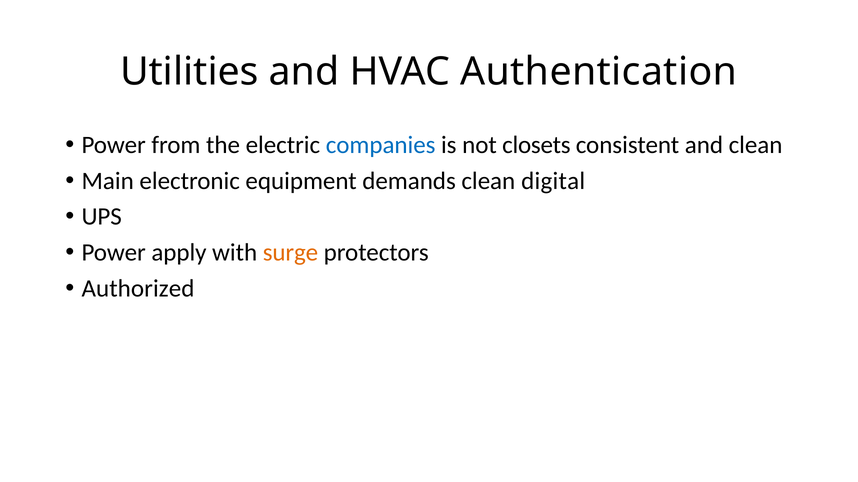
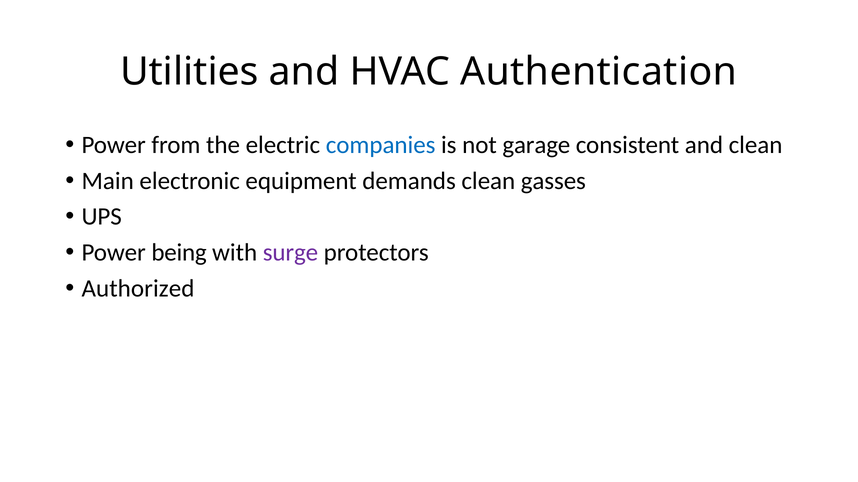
closets: closets -> garage
digital: digital -> gasses
apply: apply -> being
surge colour: orange -> purple
